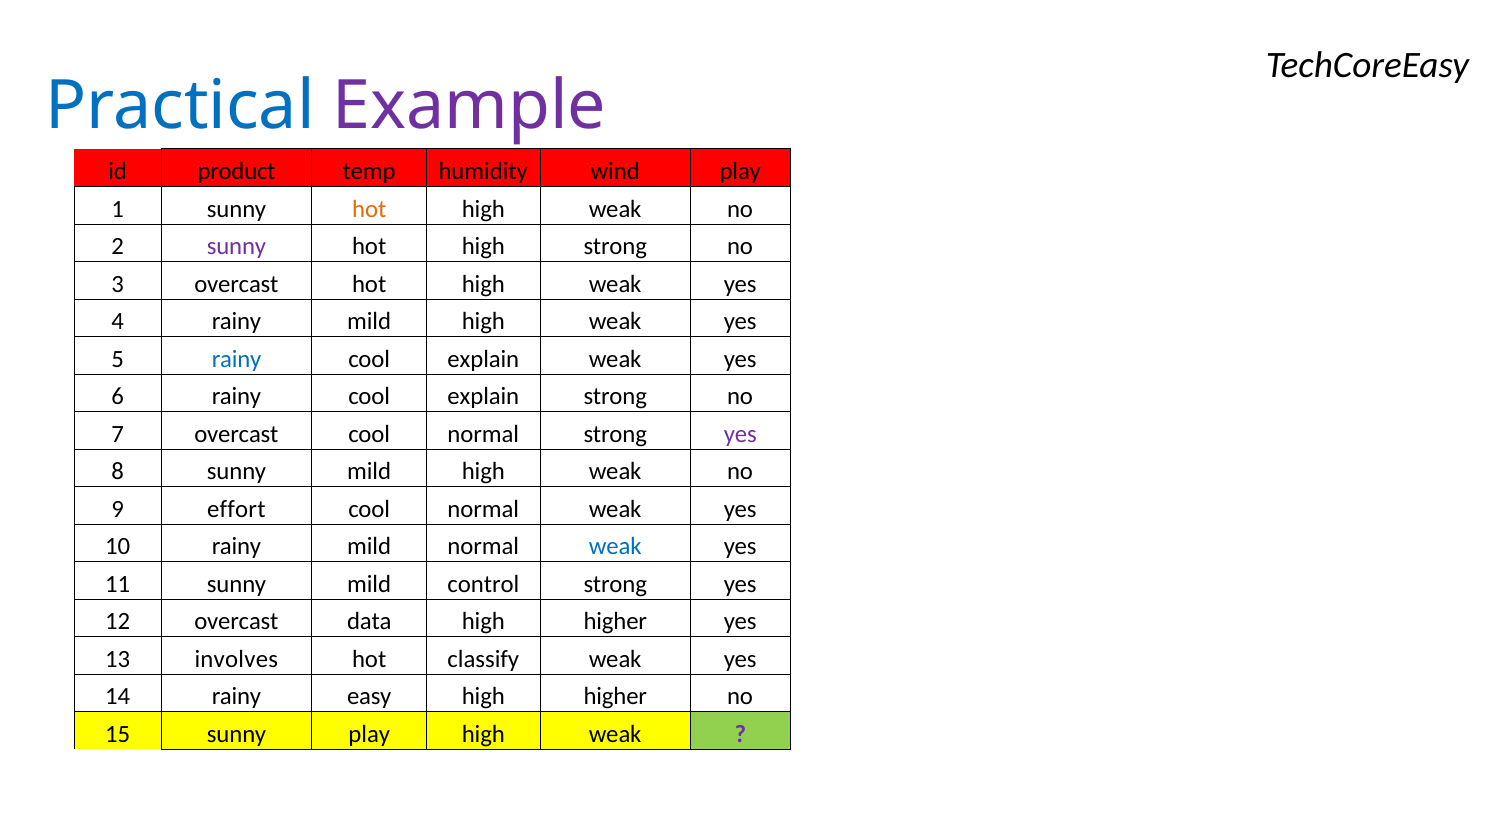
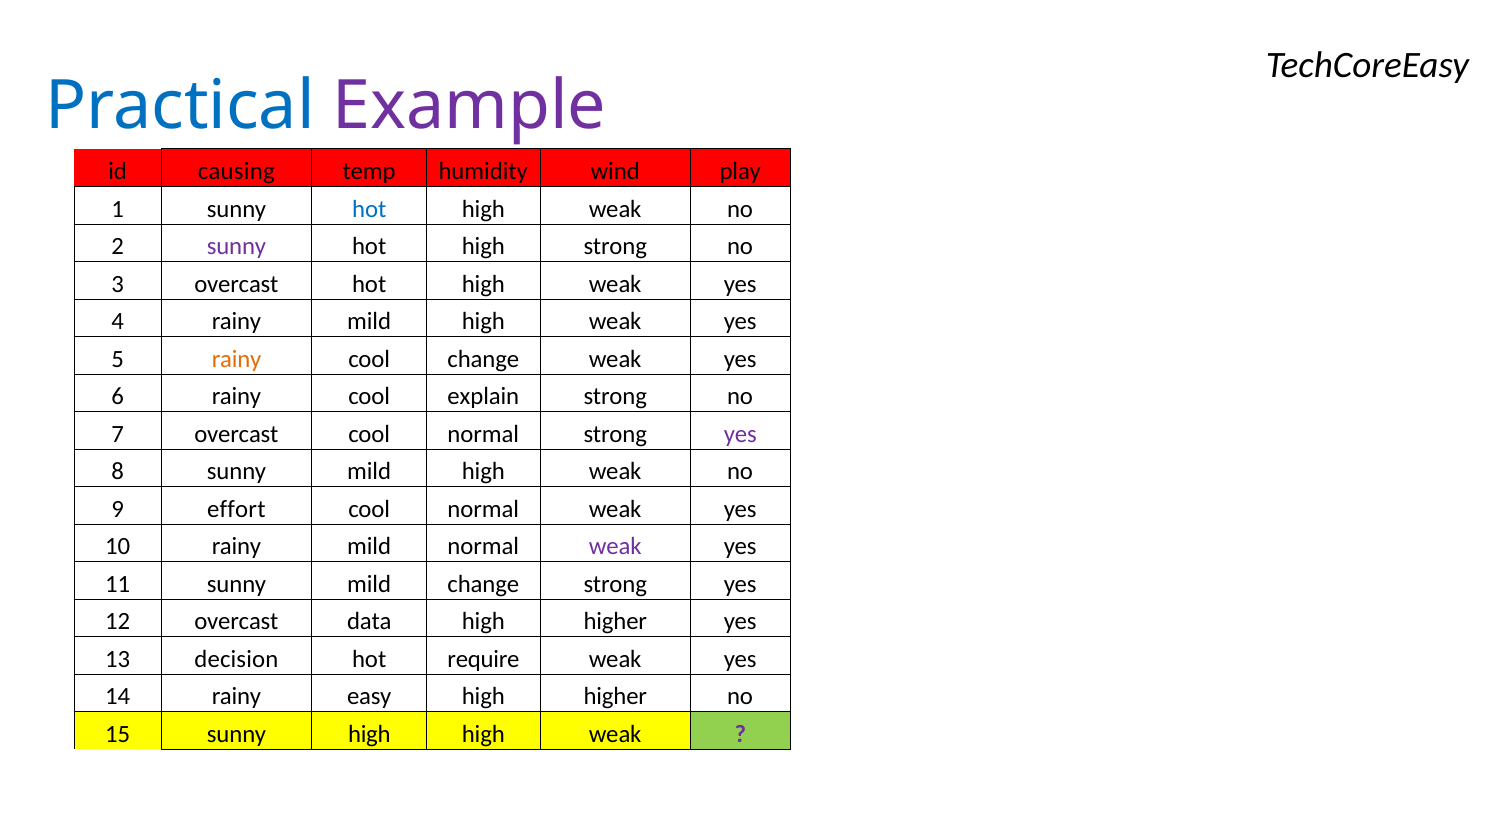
product: product -> causing
hot at (369, 209) colour: orange -> blue
rainy at (237, 359) colour: blue -> orange
explain at (483, 359): explain -> change
weak at (615, 546) colour: blue -> purple
mild control: control -> change
involves: involves -> decision
classify: classify -> require
sunny play: play -> high
